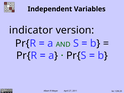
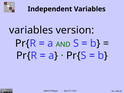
indicator at (31, 30): indicator -> variables
